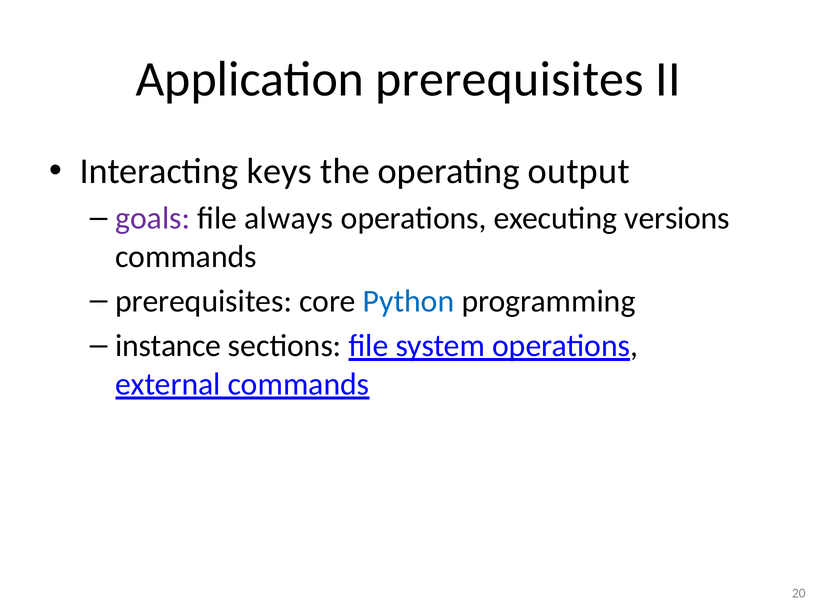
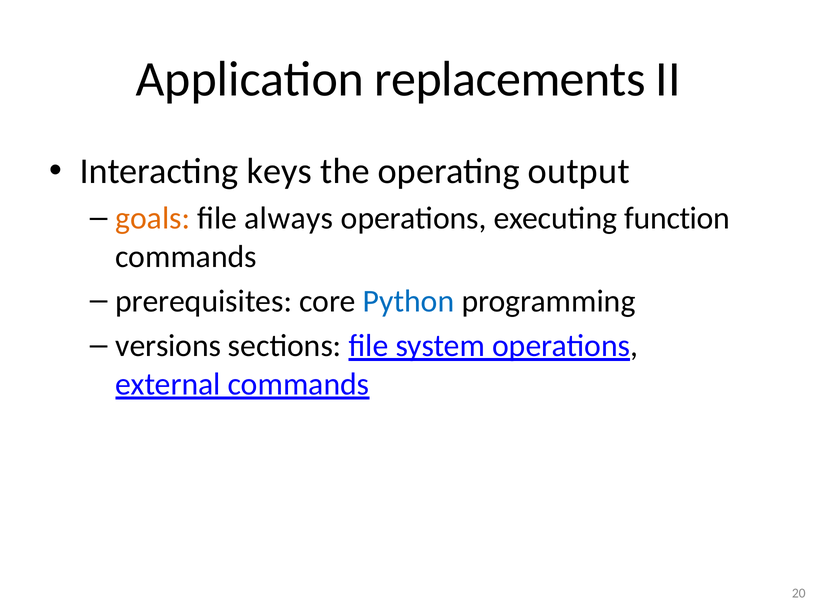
Application prerequisites: prerequisites -> replacements
goals colour: purple -> orange
versions: versions -> function
instance: instance -> versions
